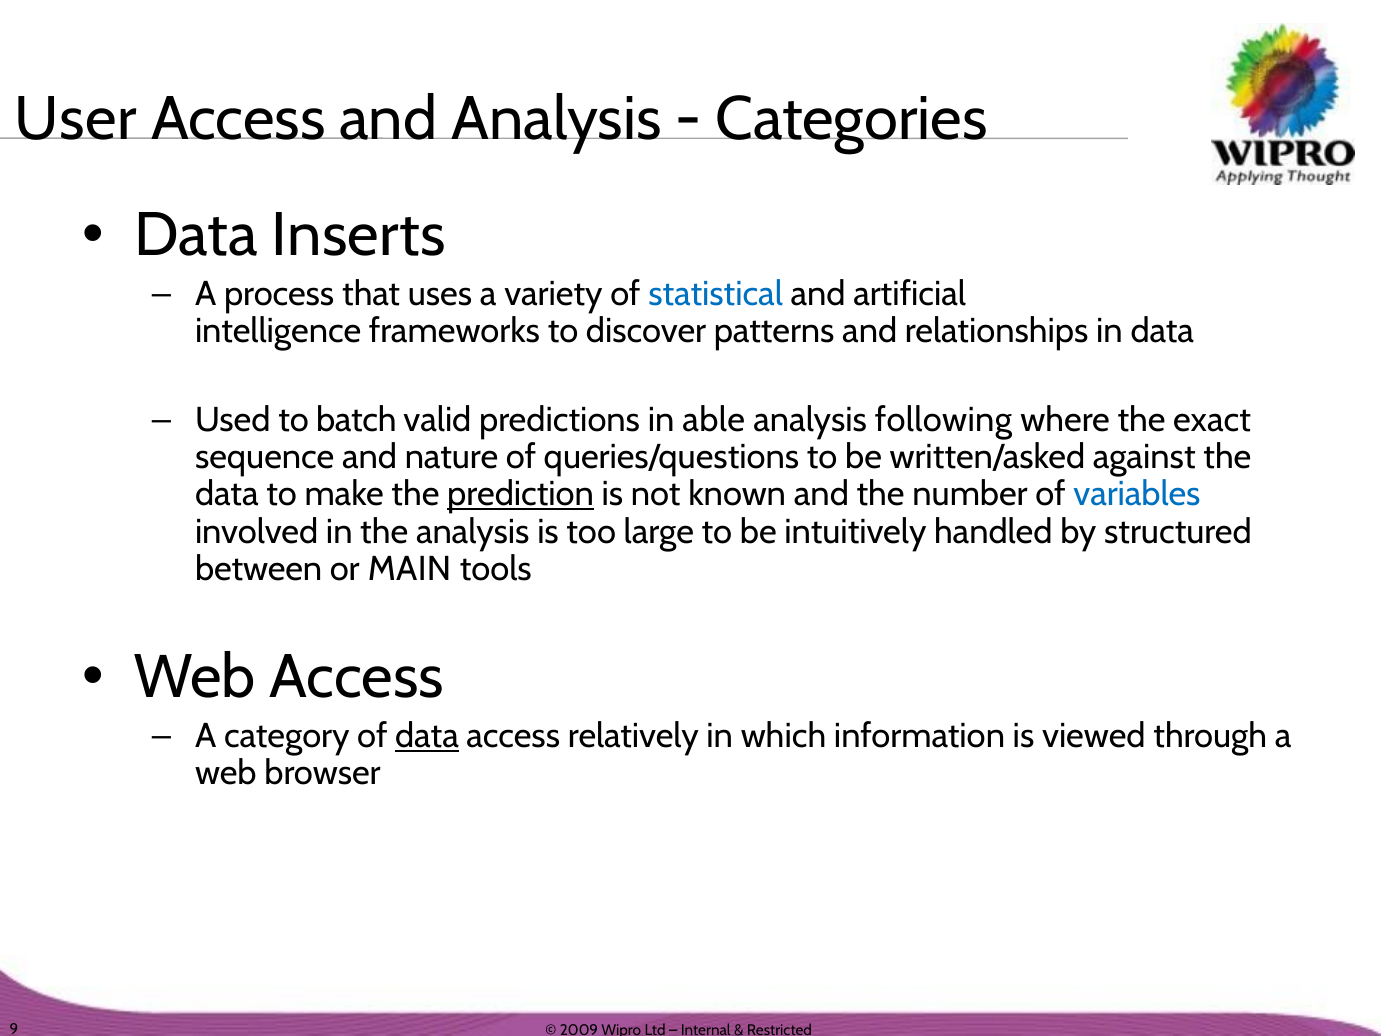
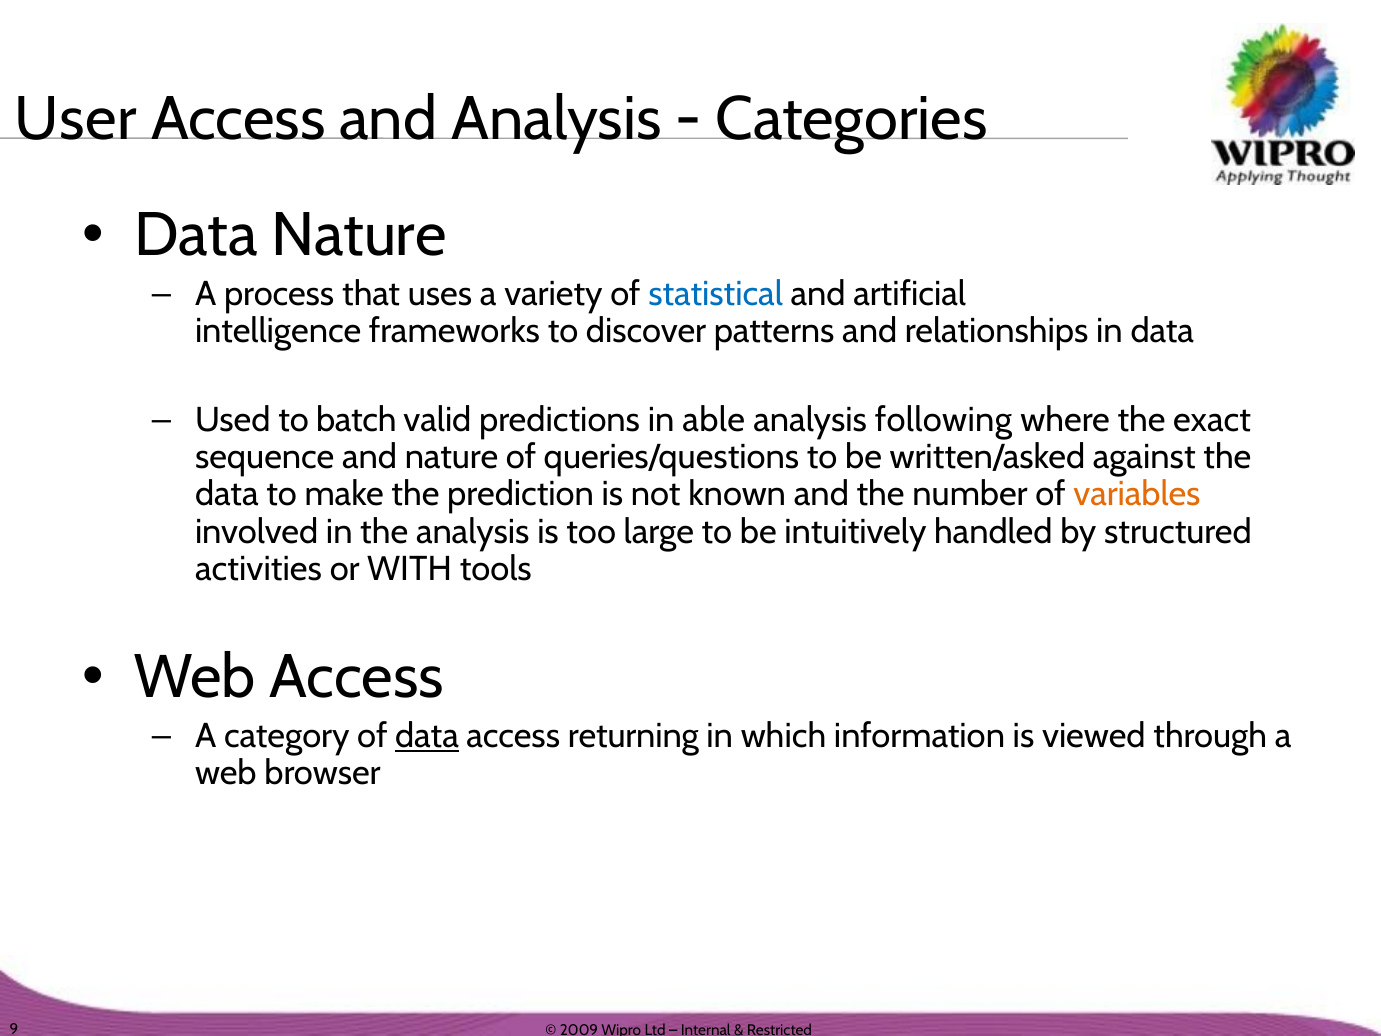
Data Inserts: Inserts -> Nature
prediction underline: present -> none
variables colour: blue -> orange
between: between -> activities
MAIN: MAIN -> WITH
relatively: relatively -> returning
